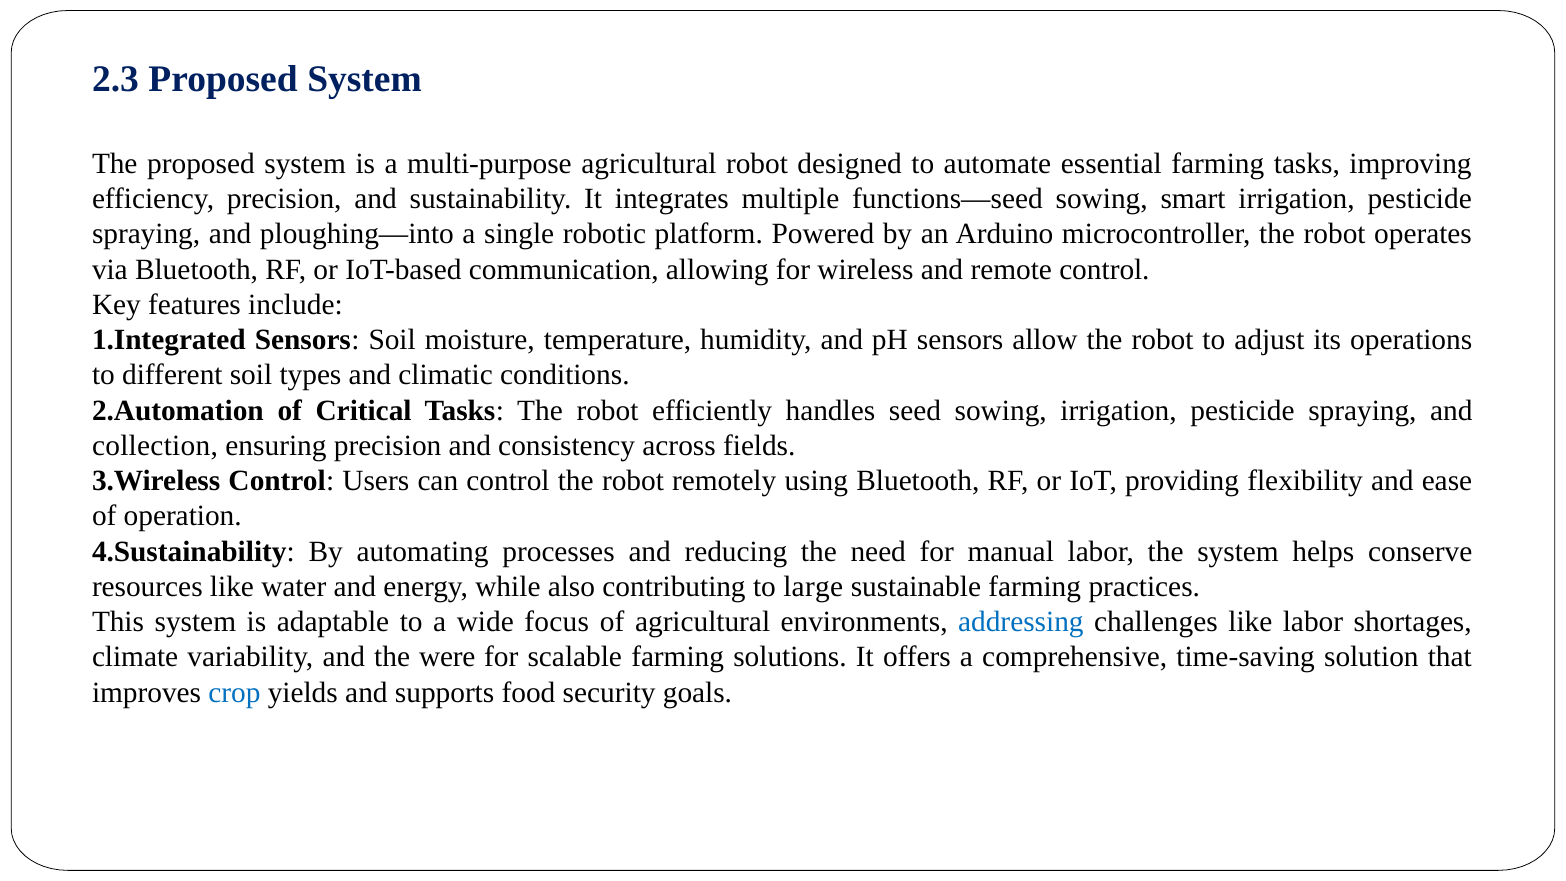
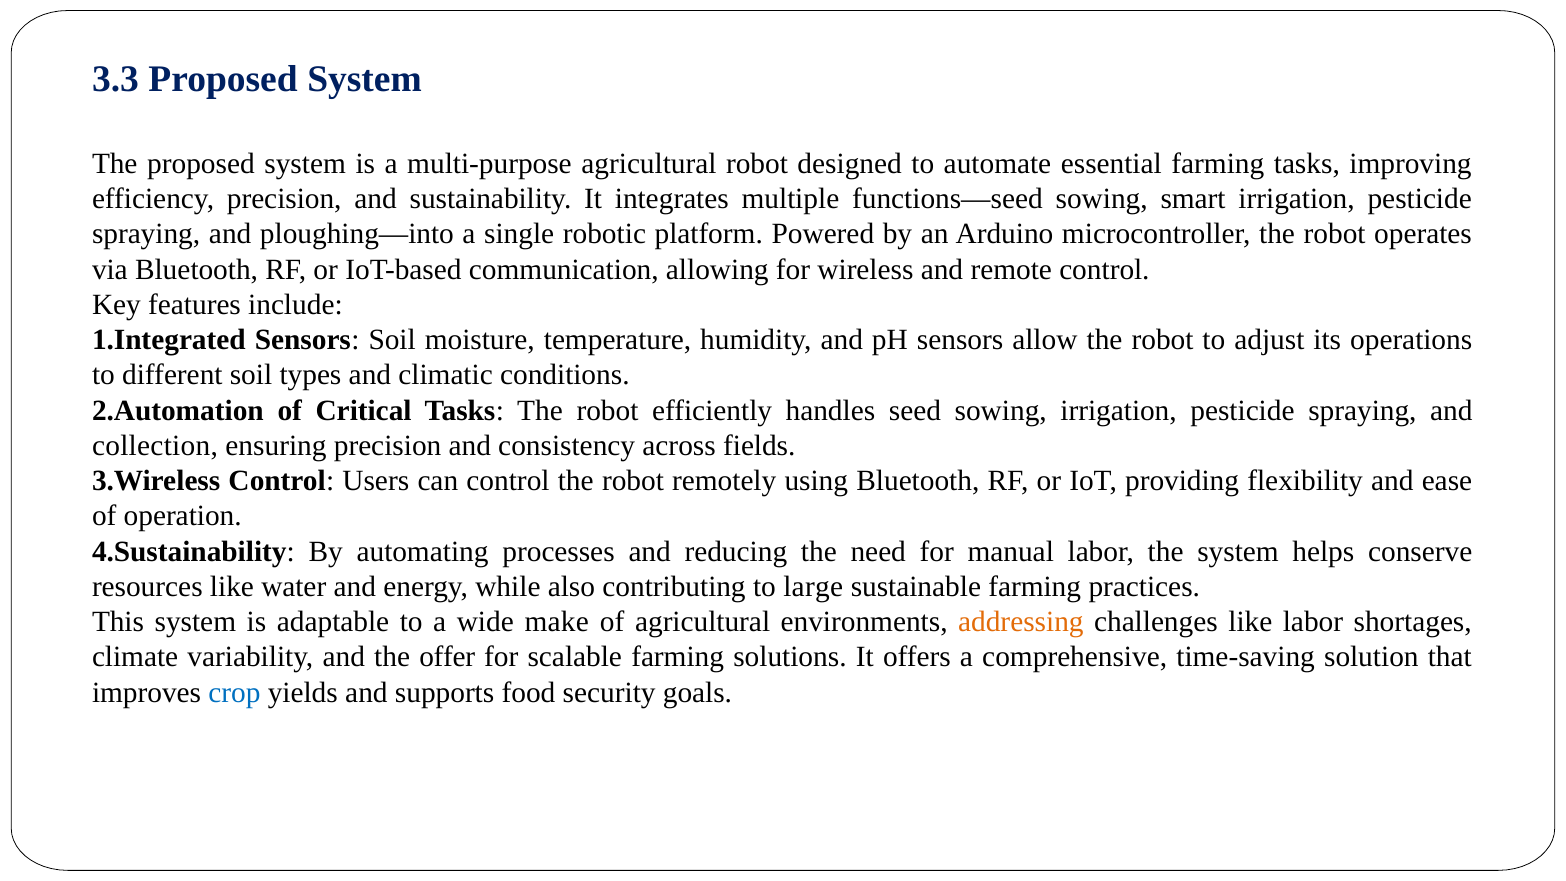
2.3: 2.3 -> 3.3
focus: focus -> make
addressing colour: blue -> orange
were: were -> offer
